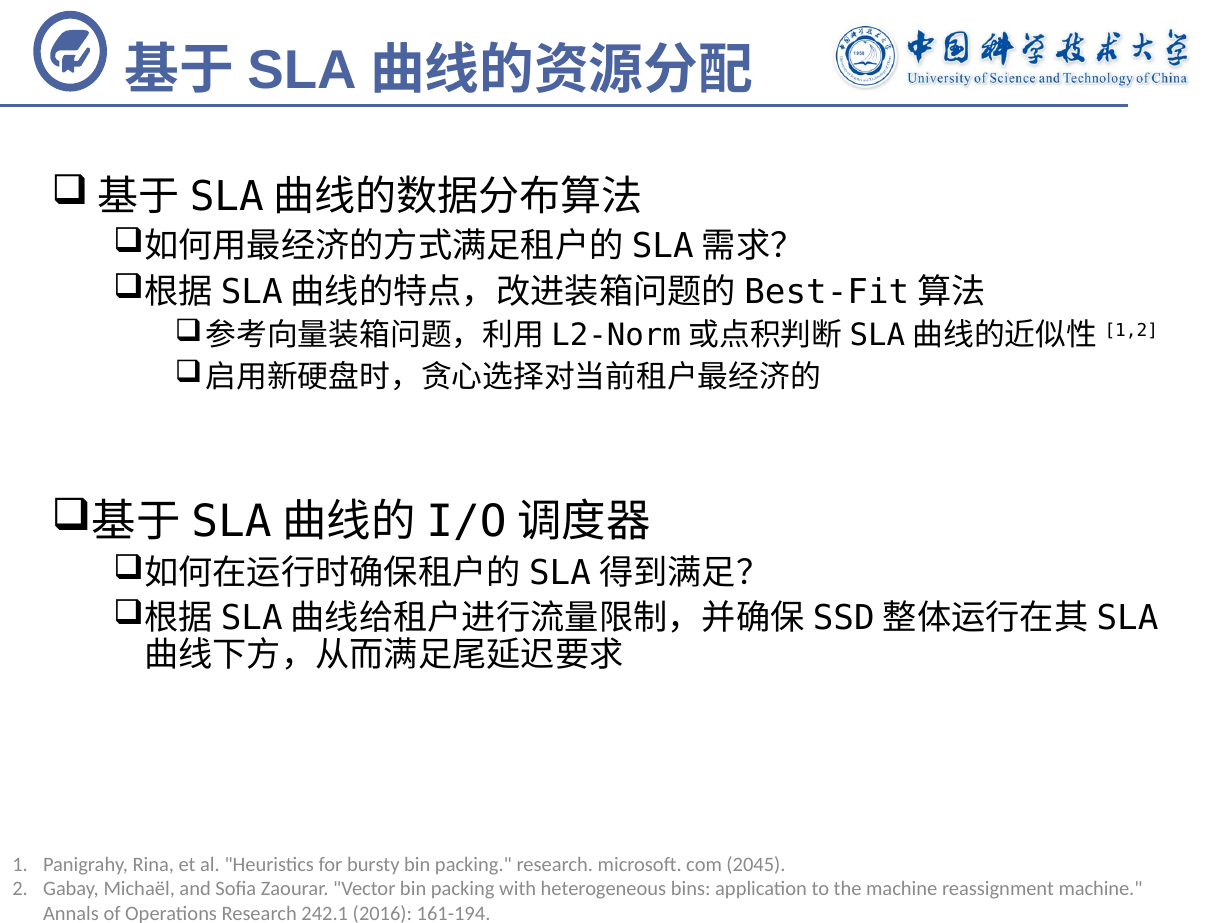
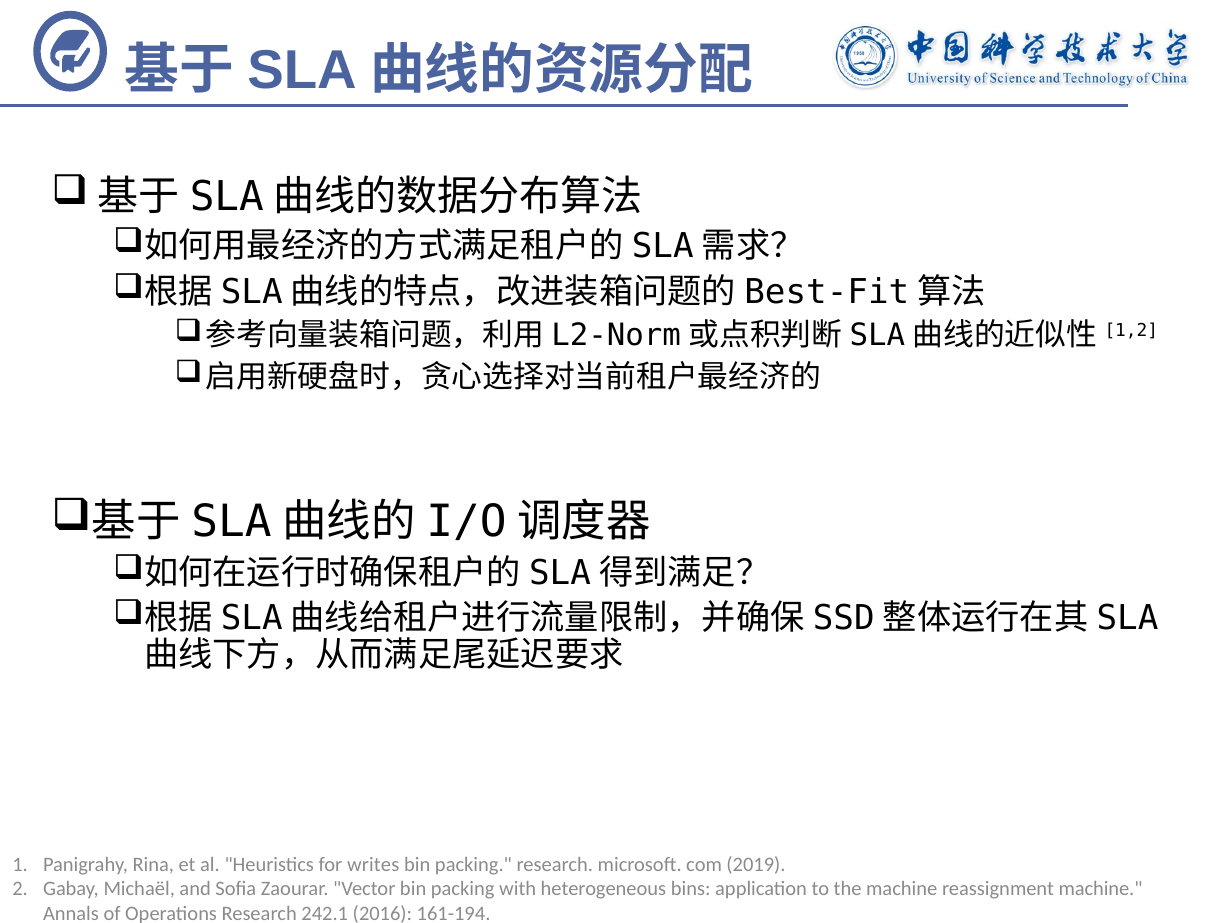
bursty: bursty -> writes
2045: 2045 -> 2019
